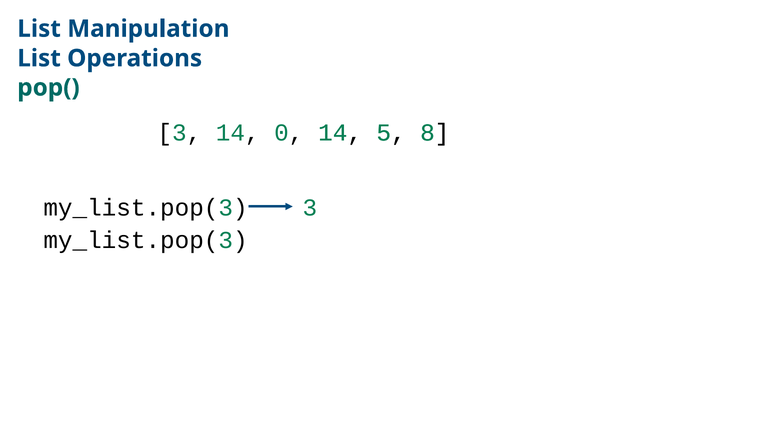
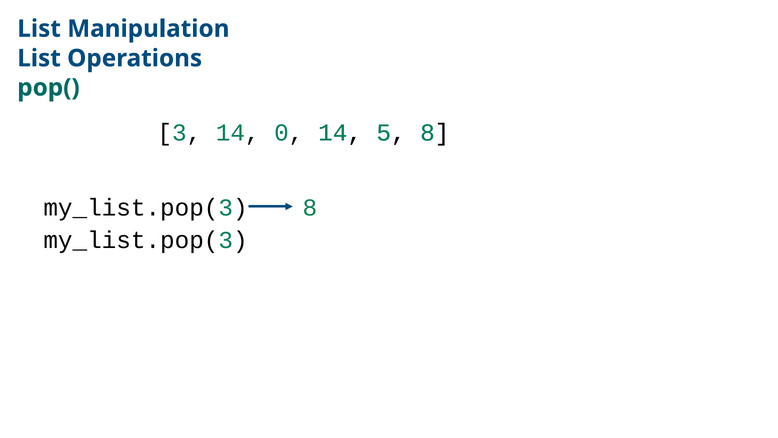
my_list.pop(3 3: 3 -> 8
